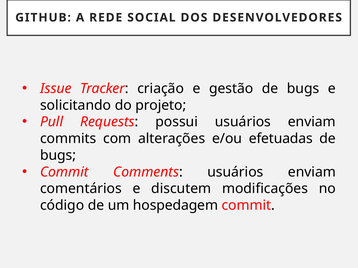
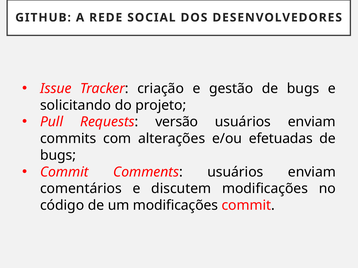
possui: possui -> versão
um hospedagem: hospedagem -> modificações
